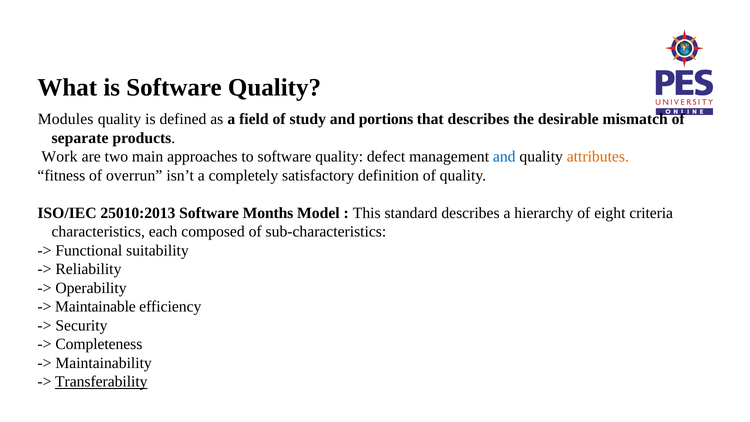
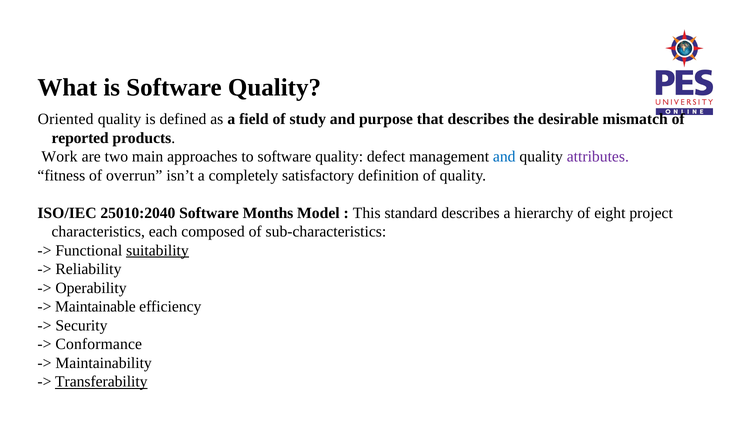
Modules: Modules -> Oriented
portions: portions -> purpose
separate: separate -> reported
attributes colour: orange -> purple
25010:2013: 25010:2013 -> 25010:2040
criteria: criteria -> project
suitability underline: none -> present
Completeness: Completeness -> Conformance
